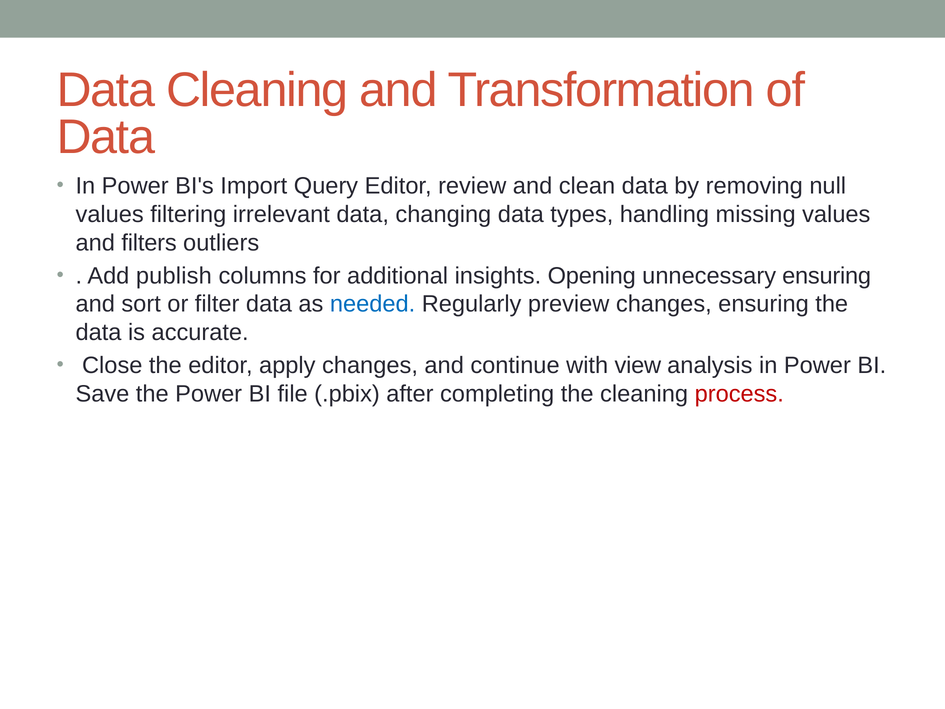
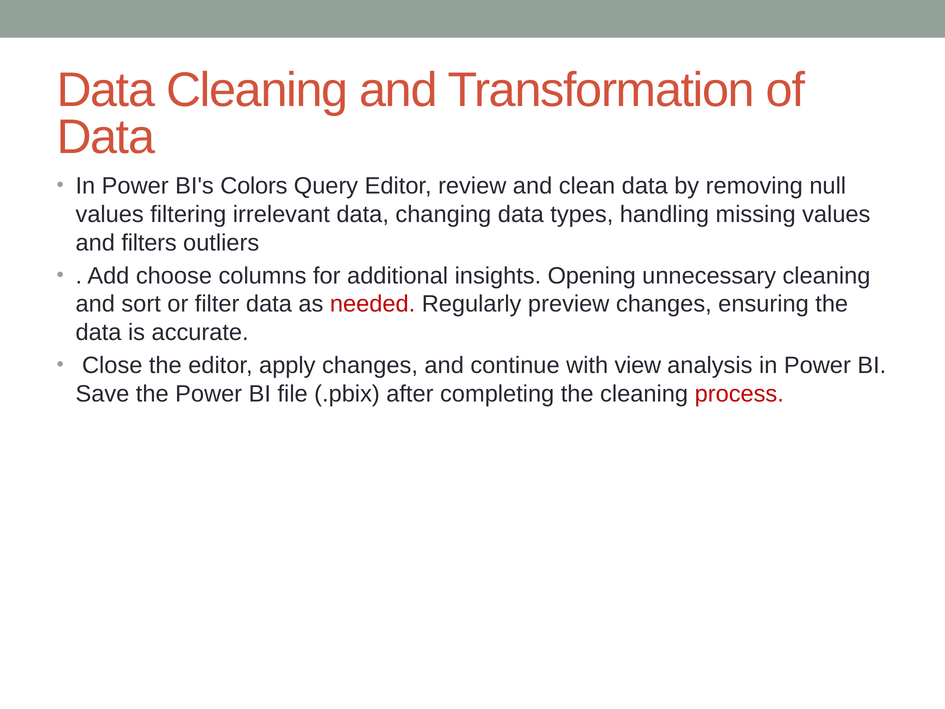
Import: Import -> Colors
publish: publish -> choose
unnecessary ensuring: ensuring -> cleaning
needed colour: blue -> red
